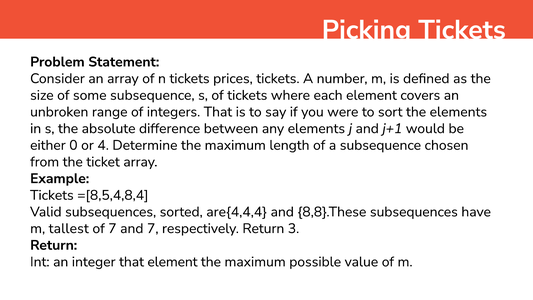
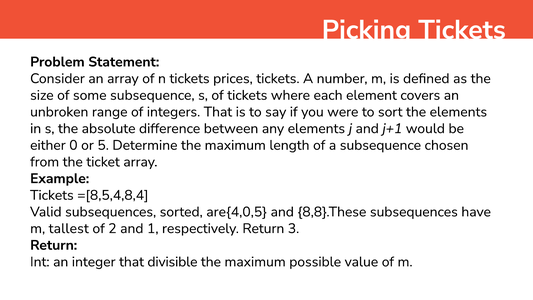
4: 4 -> 5
are{4,4,4: are{4,4,4 -> are{4,0,5
of 7: 7 -> 2
and 7: 7 -> 1
that element: element -> divisible
